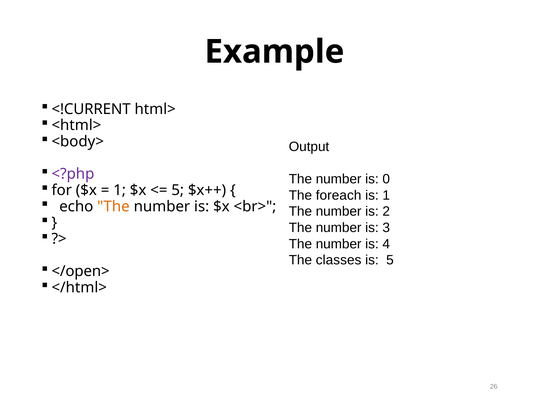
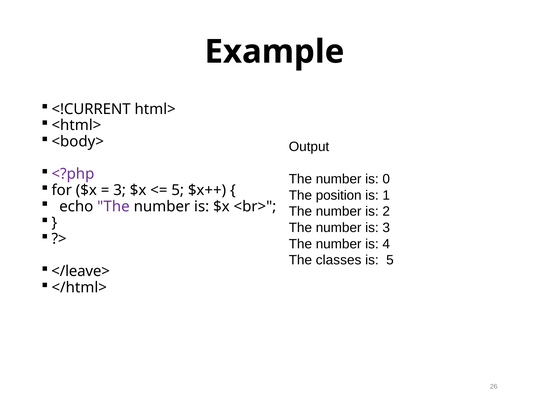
1 at (120, 190): 1 -> 3
foreach: foreach -> position
The at (113, 206) colour: orange -> purple
</open>: </open> -> </leave>
